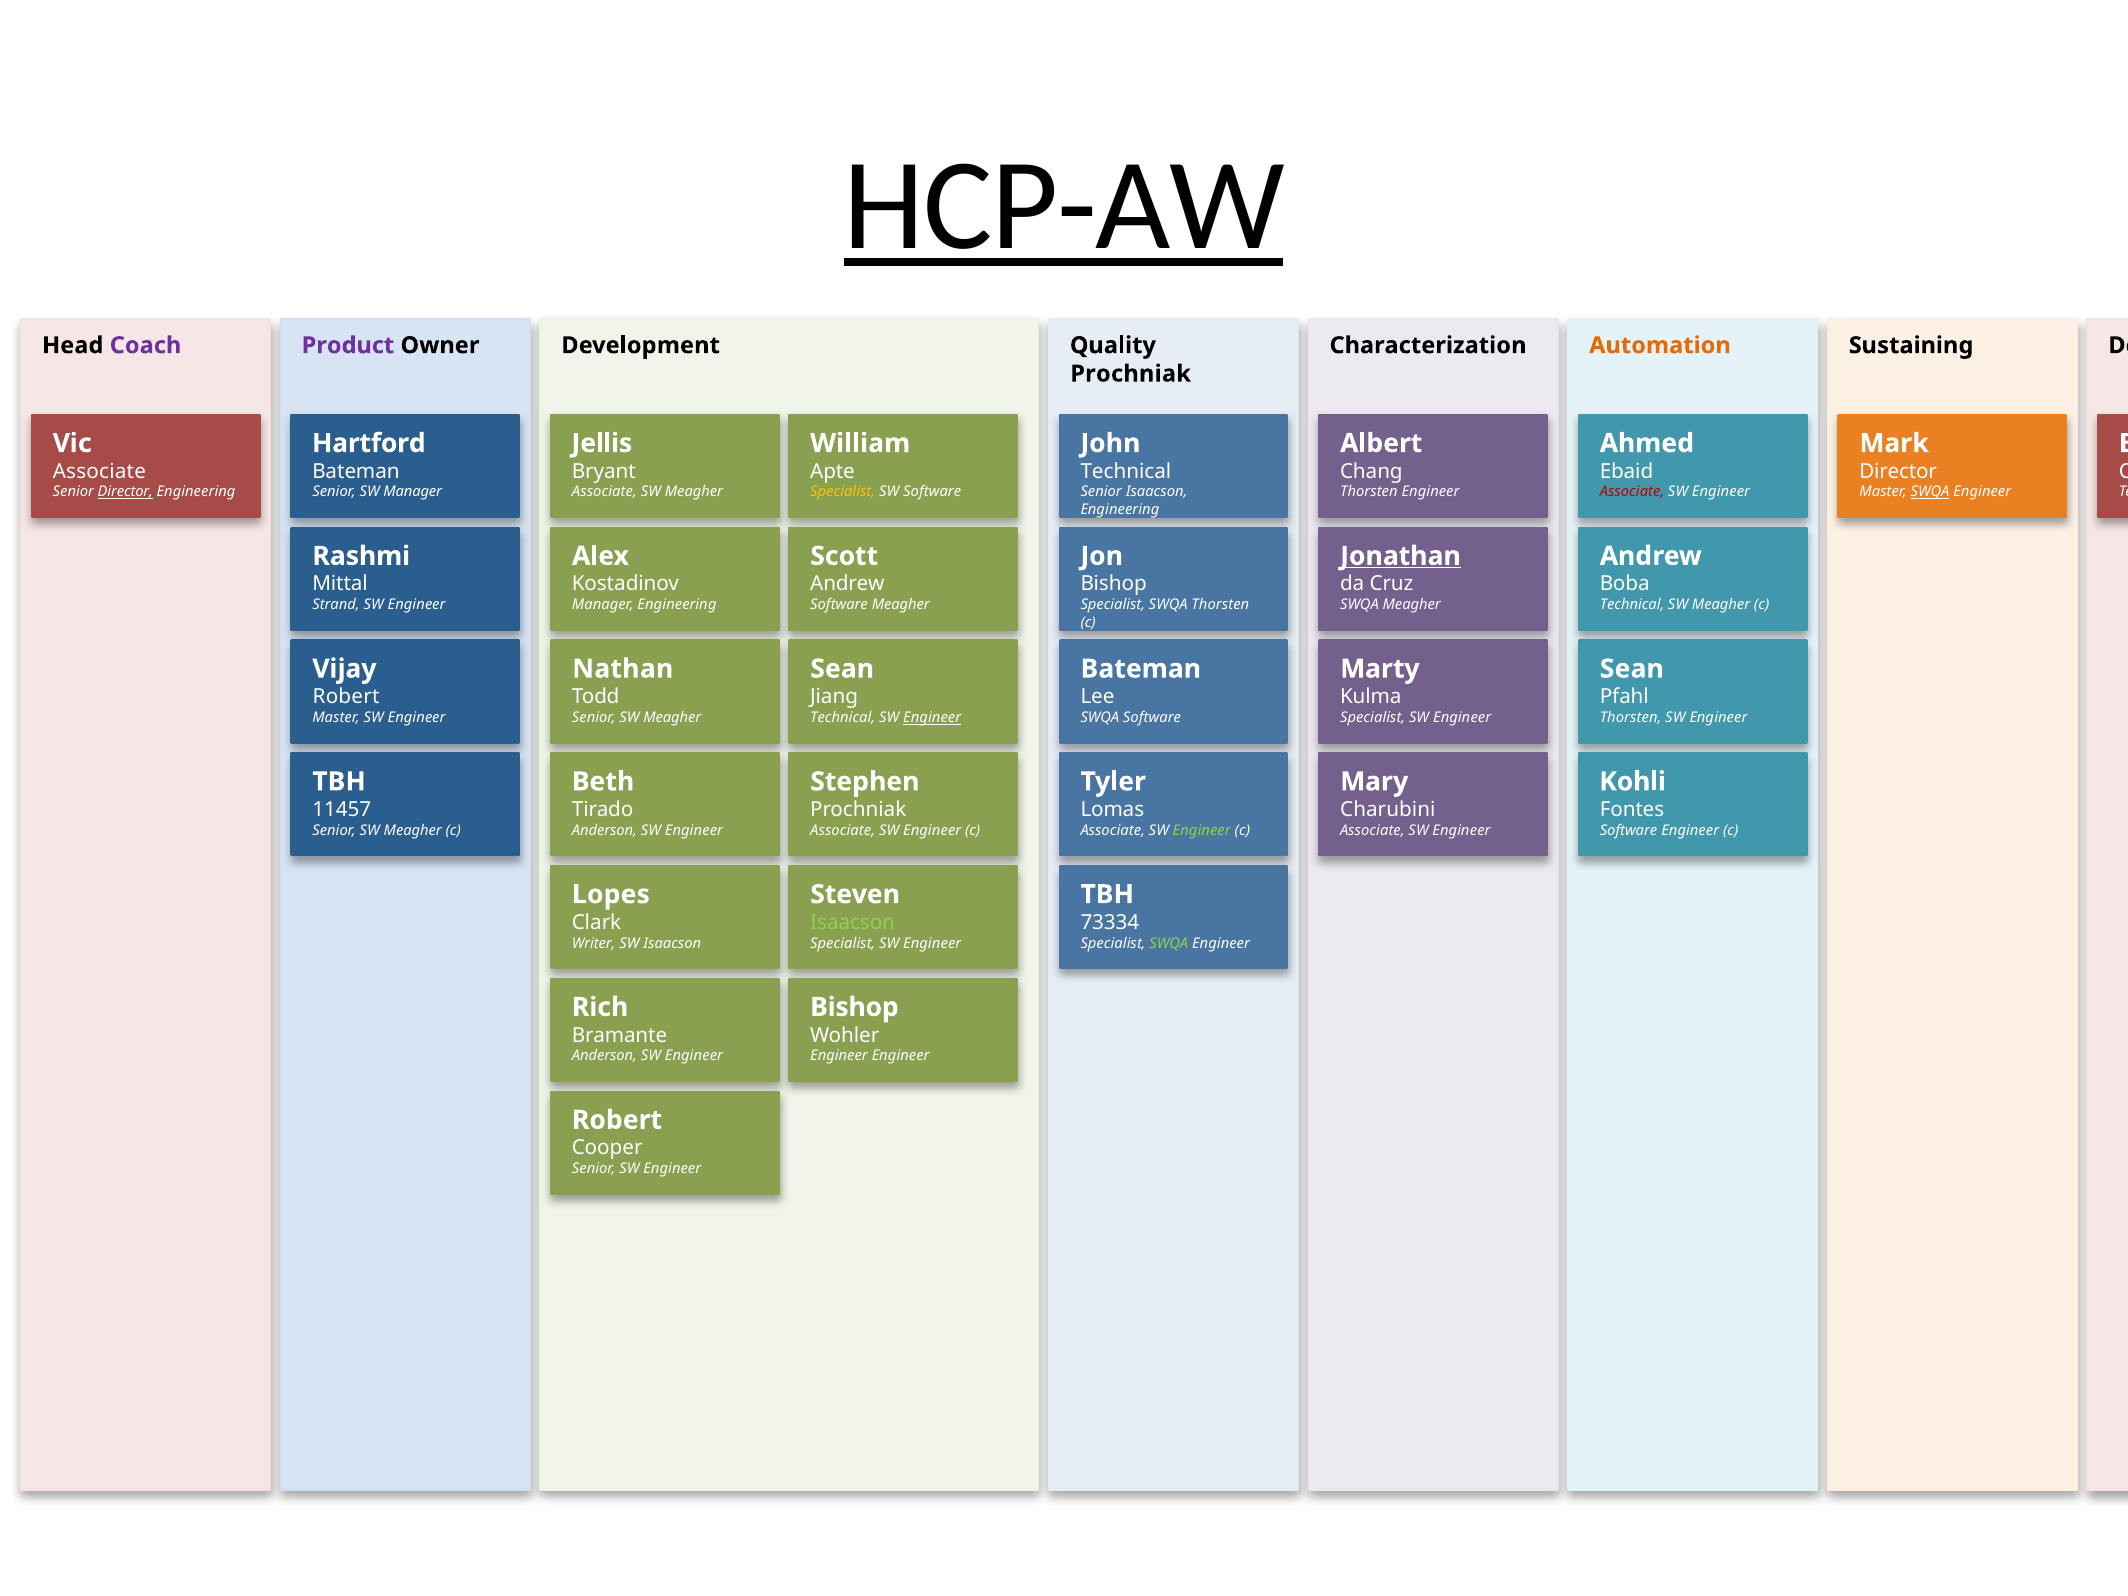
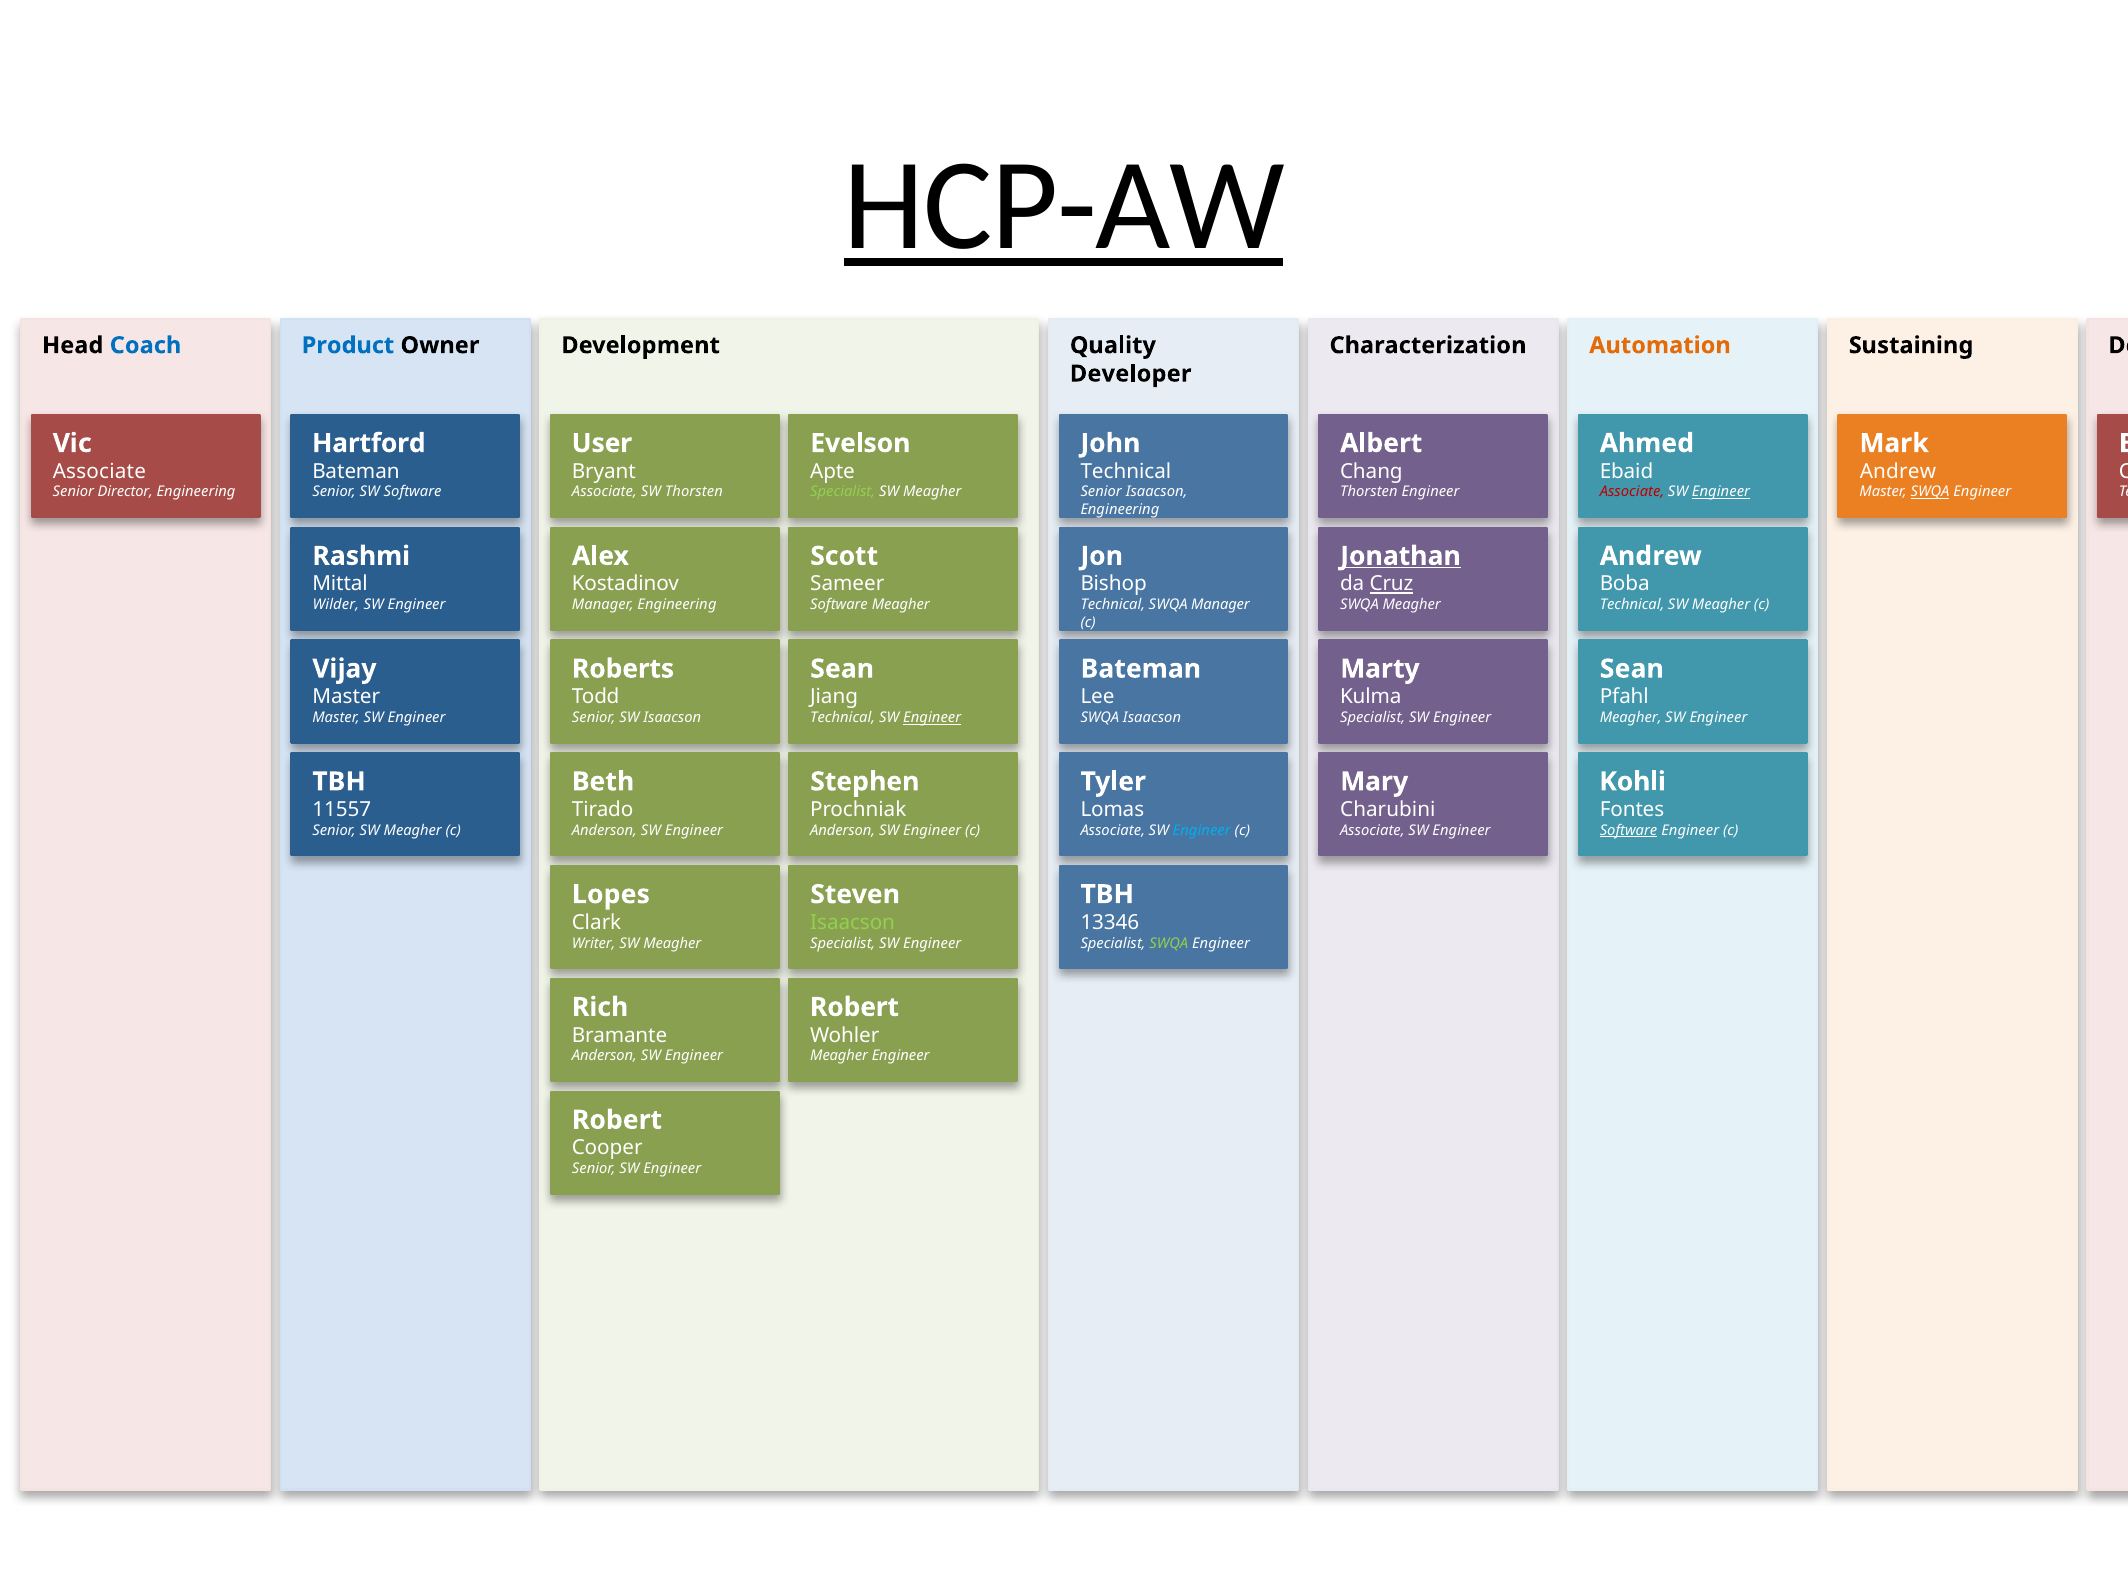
Coach colour: purple -> blue
Product colour: purple -> blue
Prochniak at (1131, 374): Prochniak -> Developer
Jellis: Jellis -> User
William: William -> Evelson
Director at (1898, 471): Director -> Andrew
Director at (125, 492) underline: present -> none
SW Manager: Manager -> Software
Meagher at (694, 492): Meagher -> Thorsten
Specialist at (843, 492) colour: yellow -> light green
Software at (932, 492): Software -> Meagher
Engineer at (1721, 492) underline: none -> present
Andrew at (847, 584): Andrew -> Sameer
Cruz underline: none -> present
Strand: Strand -> Wilder
Specialist at (1113, 605): Specialist -> Technical
SWQA Thorsten: Thorsten -> Manager
Nathan: Nathan -> Roberts
Robert at (346, 697): Robert -> Master
Meagher at (672, 718): Meagher -> Isaacson
SWQA Software: Software -> Isaacson
Thorsten at (1631, 718): Thorsten -> Meagher
11457: 11457 -> 11557
Associate at (843, 831): Associate -> Anderson
Engineer at (1202, 831) colour: light green -> light blue
Software at (1629, 831) underline: none -> present
73334: 73334 -> 13346
Isaacson at (672, 943): Isaacson -> Meagher
Bishop at (854, 1007): Bishop -> Robert
Engineer at (839, 1056): Engineer -> Meagher
